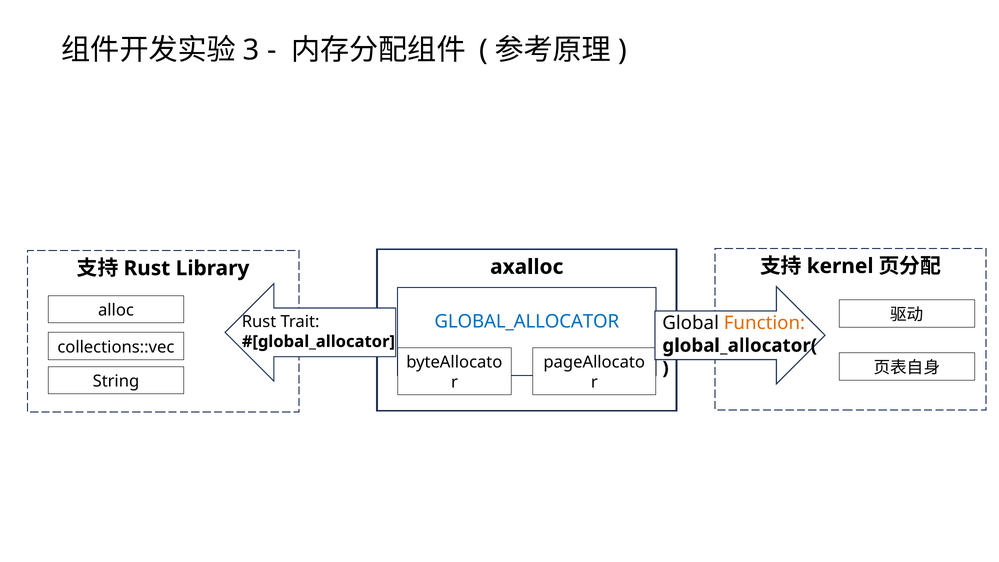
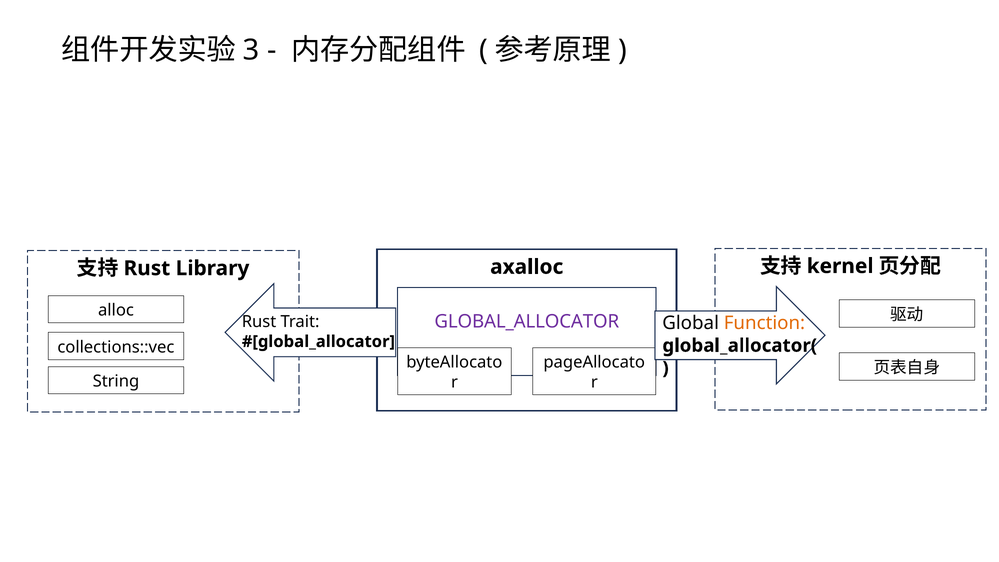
GLOBAL_ALLOCATOR colour: blue -> purple
